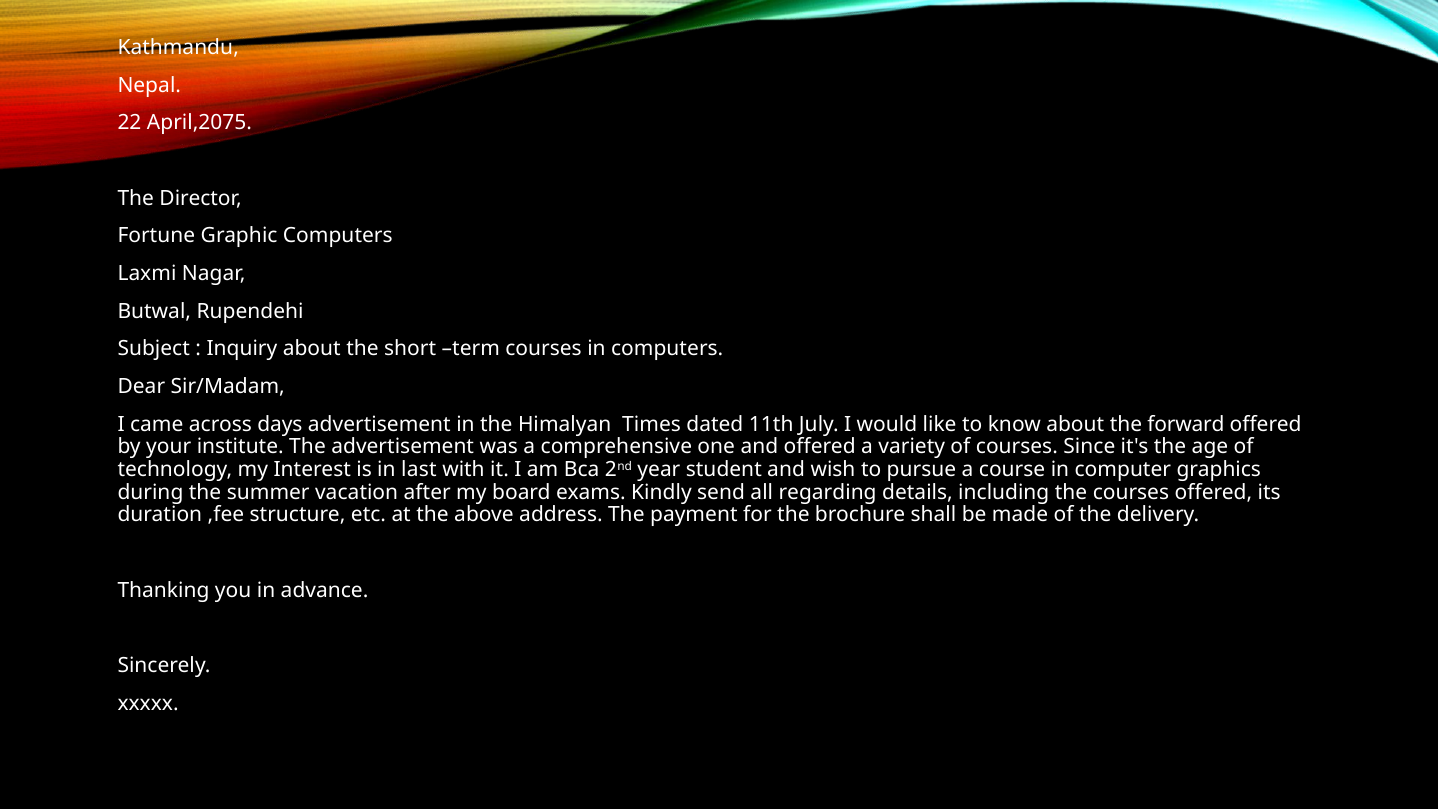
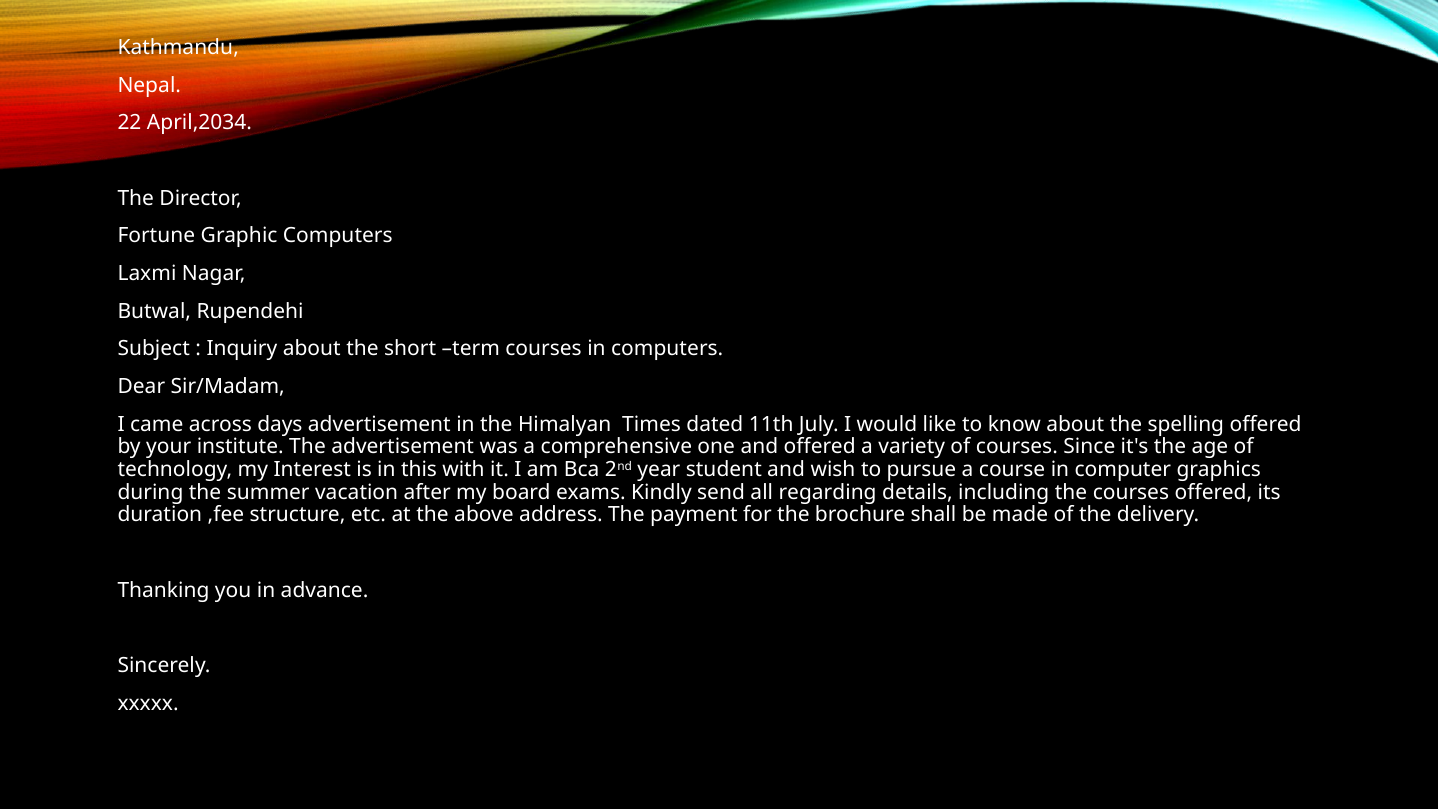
April,2075: April,2075 -> April,2034
forward: forward -> spelling
last: last -> this
